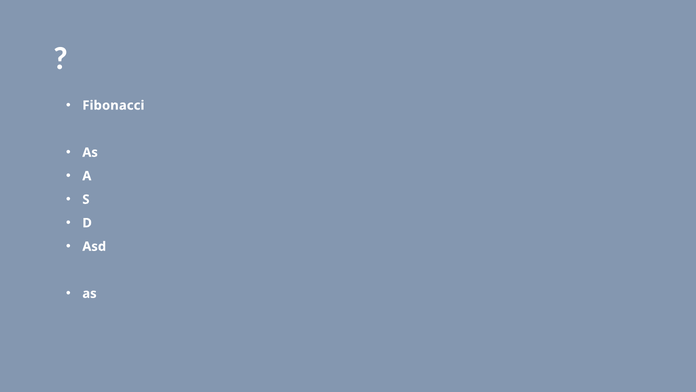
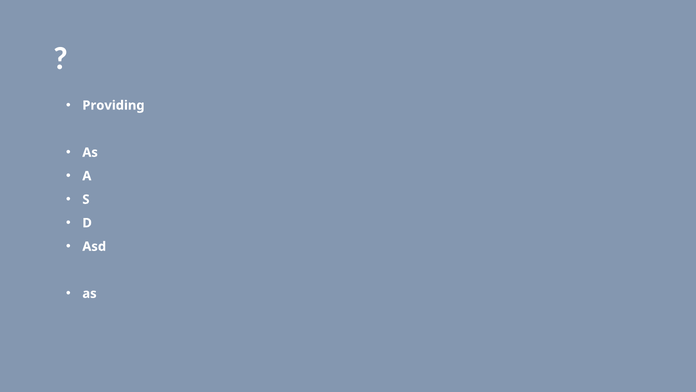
Fibonacci: Fibonacci -> Providing
